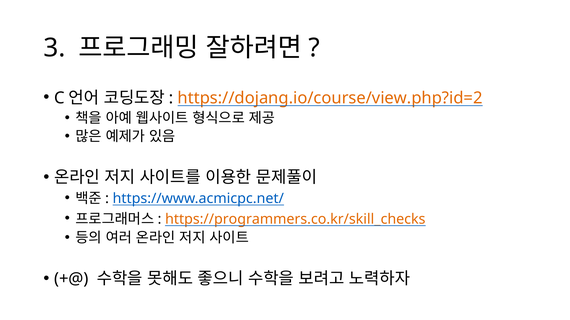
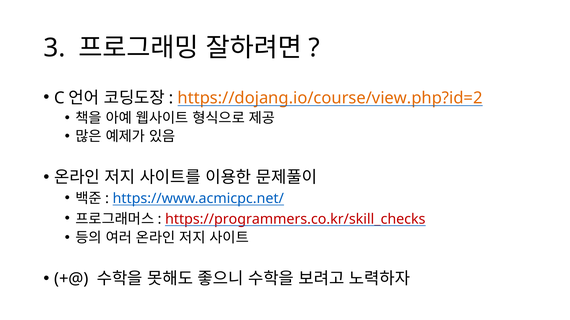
https://programmers.co.kr/skill_checks colour: orange -> red
